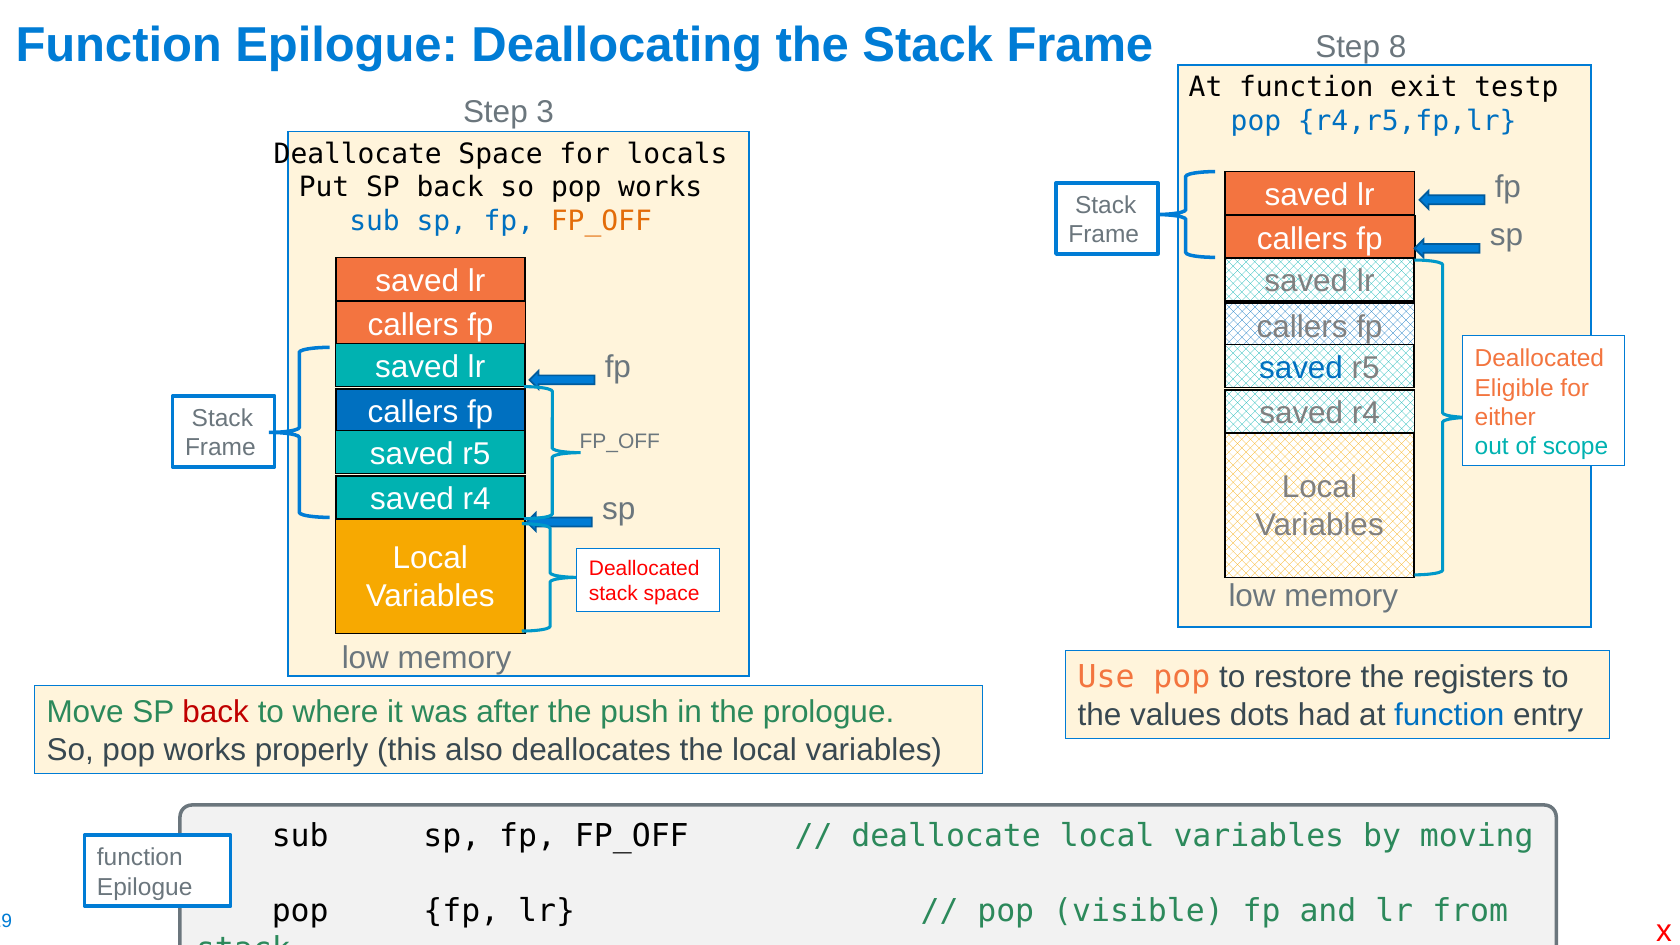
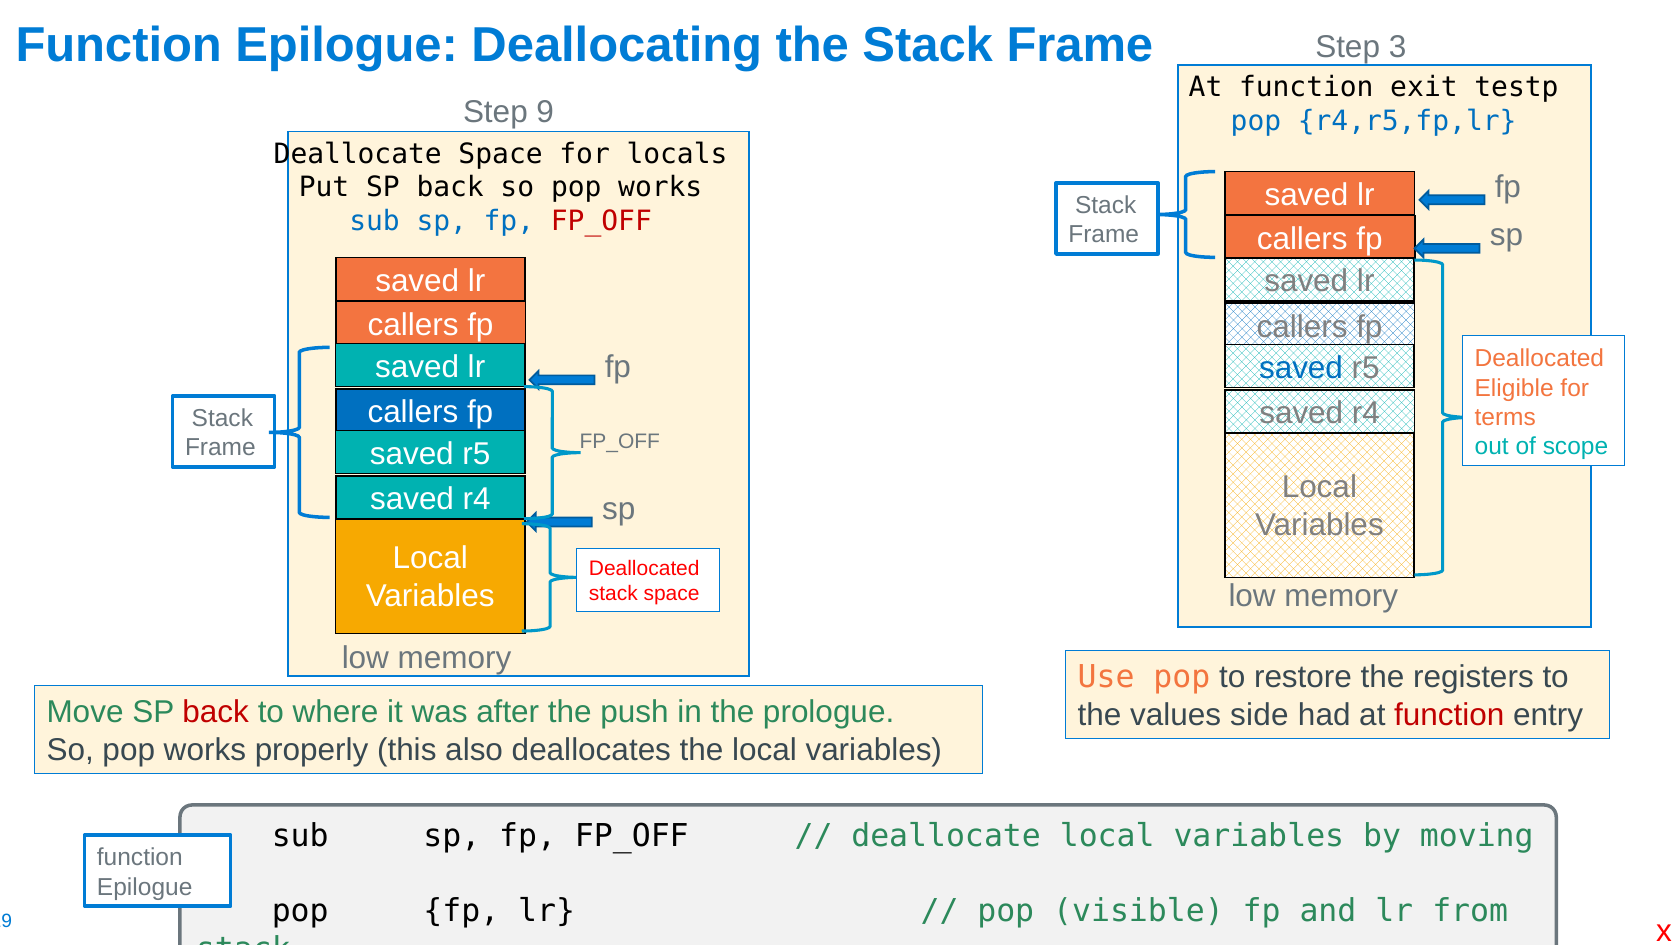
8: 8 -> 3
3: 3 -> 9
FP_OFF at (601, 221) colour: orange -> red
either: either -> terms
dots: dots -> side
function at (1449, 715) colour: blue -> red
